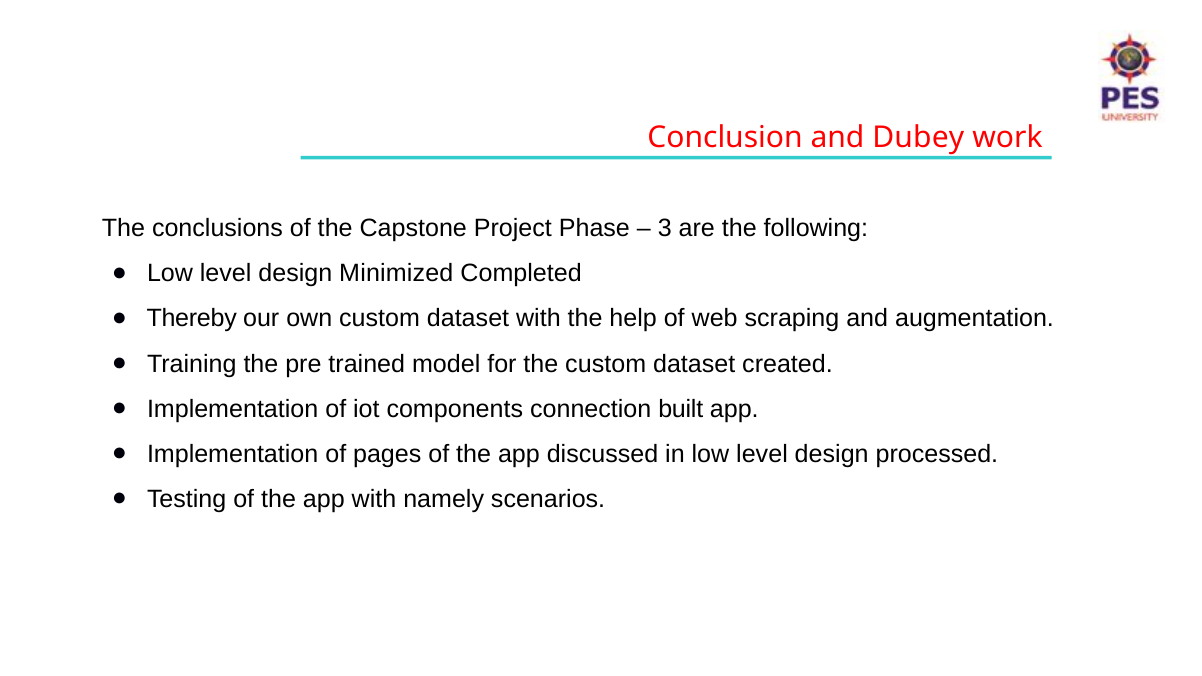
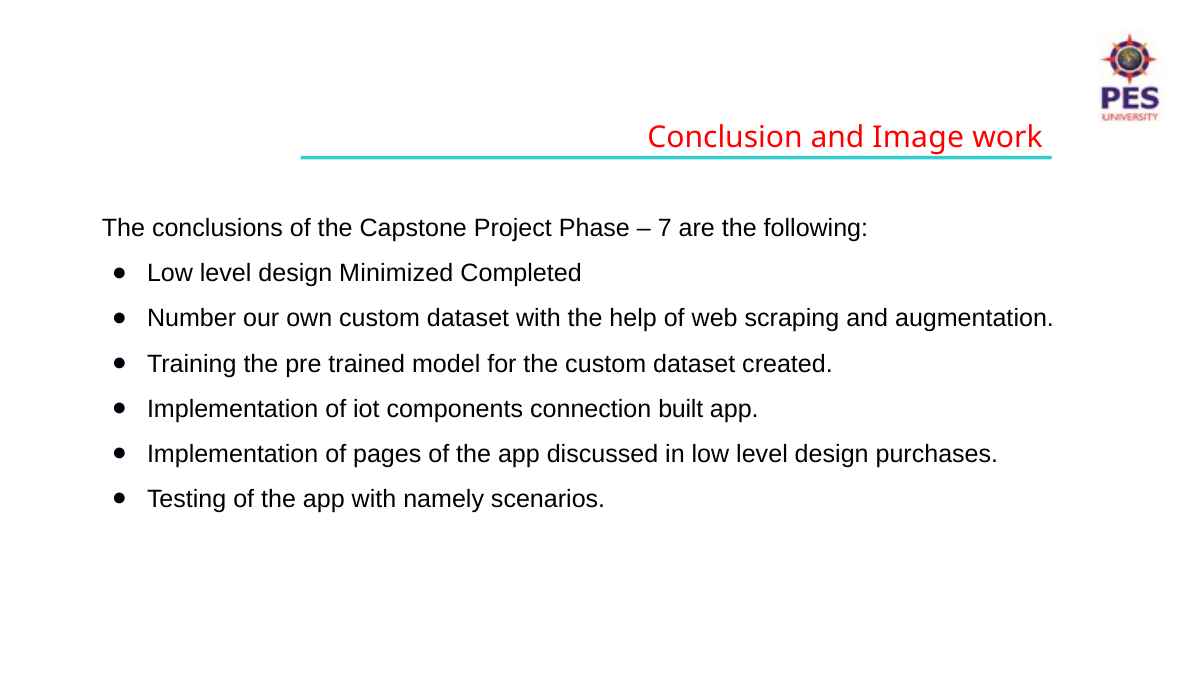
Dubey: Dubey -> Image
3: 3 -> 7
Thereby: Thereby -> Number
processed: processed -> purchases
